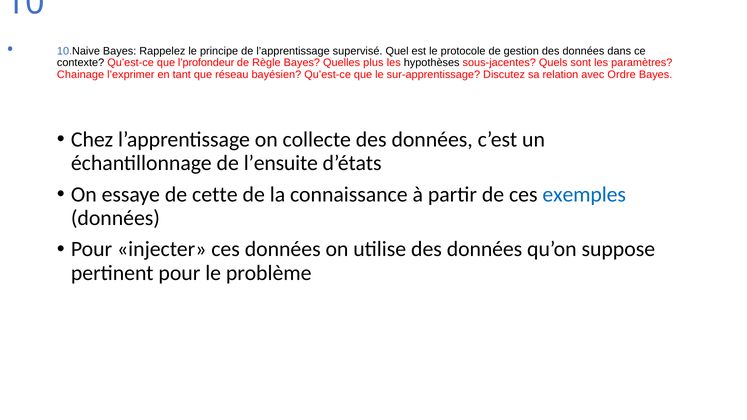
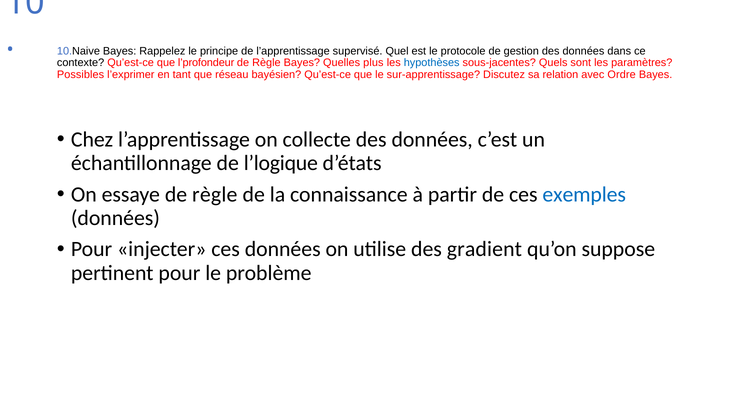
hypothèses colour: black -> blue
Chainage: Chainage -> Possibles
l’ensuite: l’ensuite -> l’logique
essaye de cette: cette -> règle
utilise des données: données -> gradient
